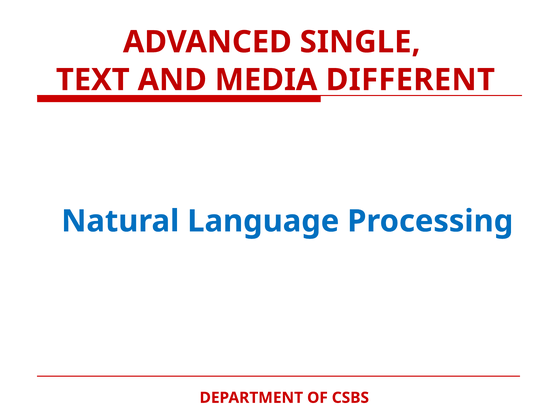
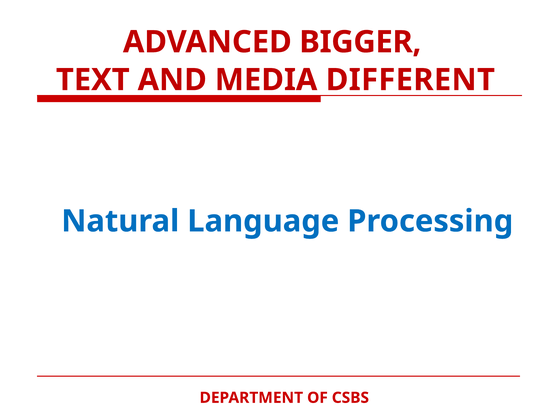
SINGLE: SINGLE -> BIGGER
